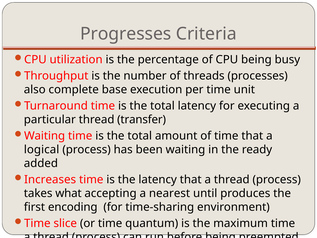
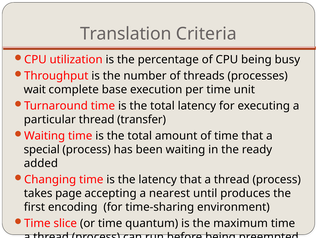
Progresses: Progresses -> Translation
also: also -> wait
logical: logical -> special
Increases: Increases -> Changing
what: what -> page
